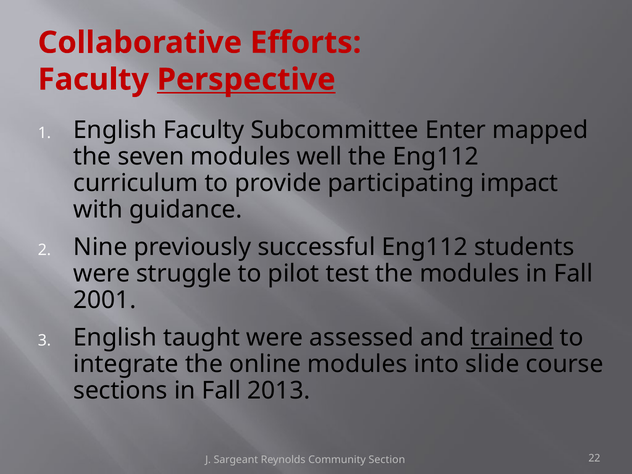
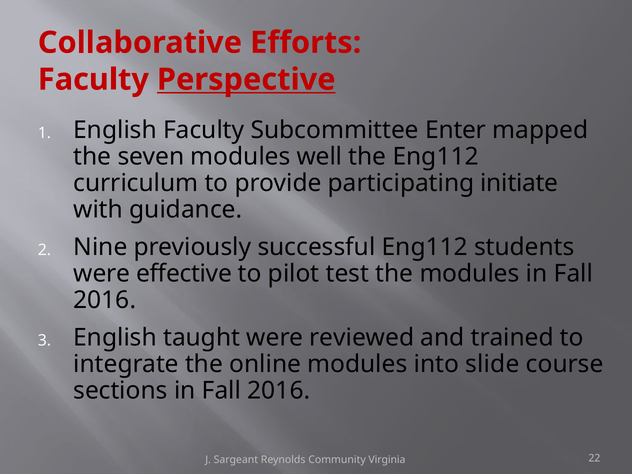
impact: impact -> initiate
struggle: struggle -> effective
2001 at (105, 300): 2001 -> 2016
assessed: assessed -> reviewed
trained underline: present -> none
sections in Fall 2013: 2013 -> 2016
Section: Section -> Virginia
